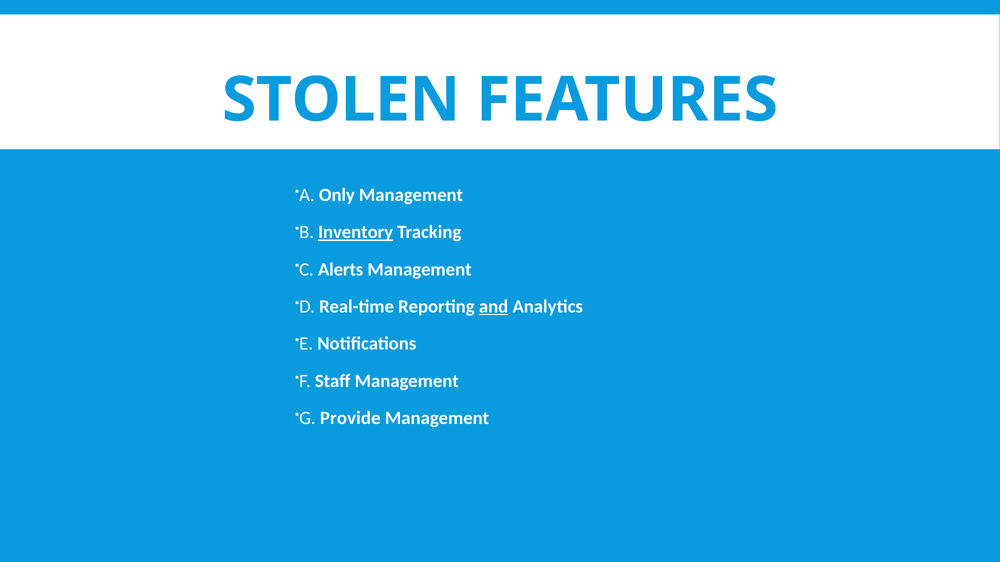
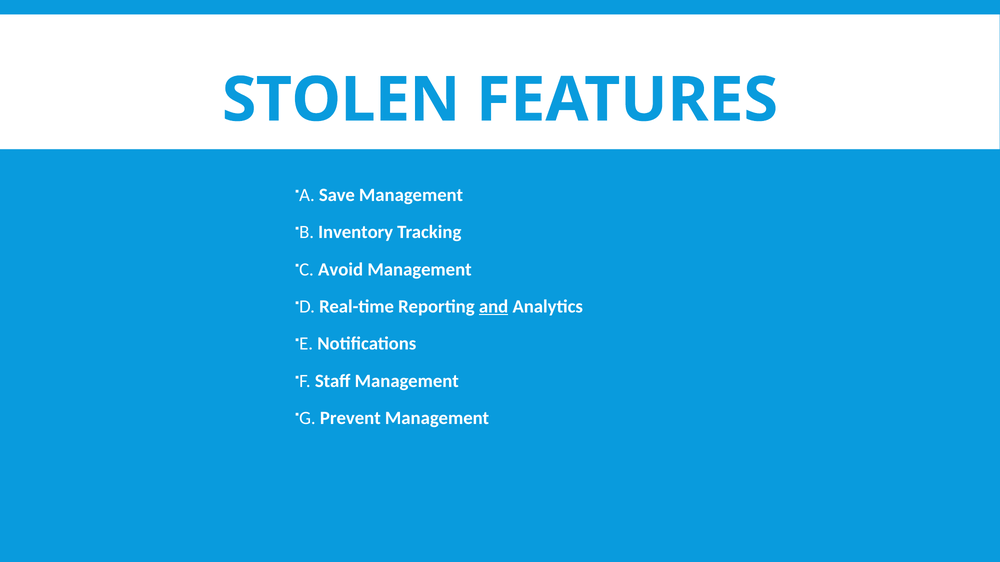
Only: Only -> Save
Inventory underline: present -> none
Alerts: Alerts -> Avoid
Provide: Provide -> Prevent
